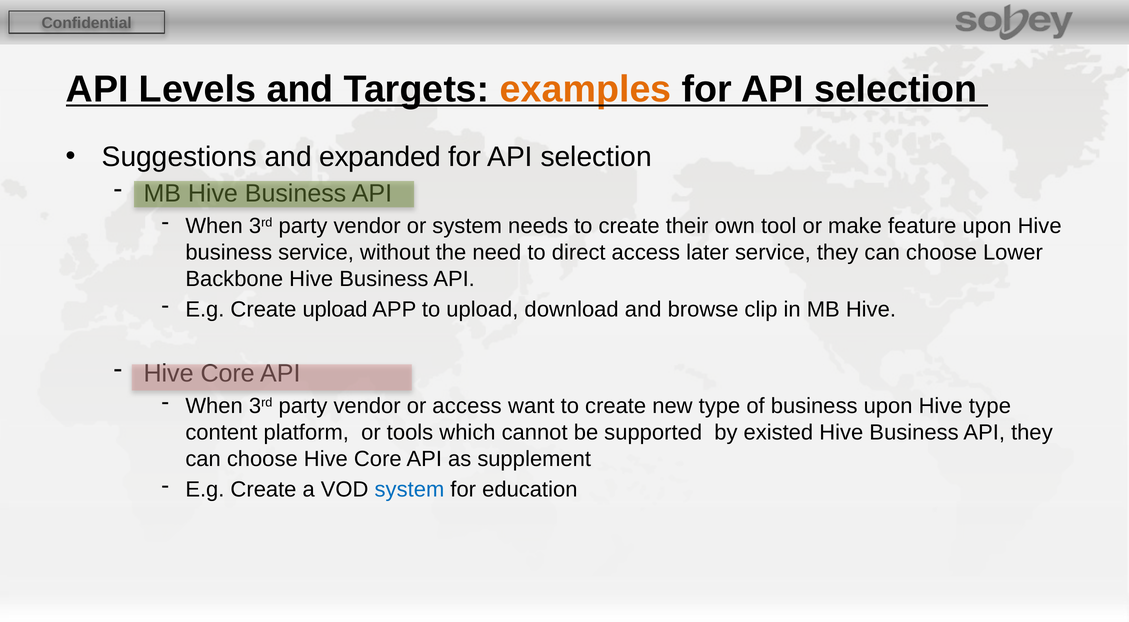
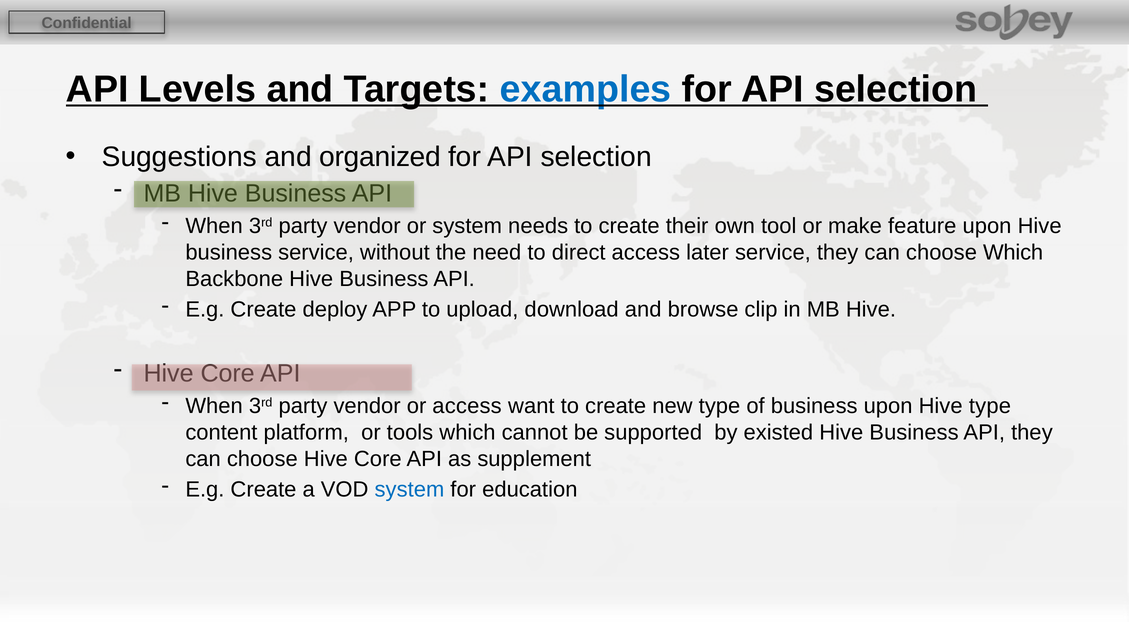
examples colour: orange -> blue
expanded: expanded -> organized
choose Lower: Lower -> Which
Create upload: upload -> deploy
